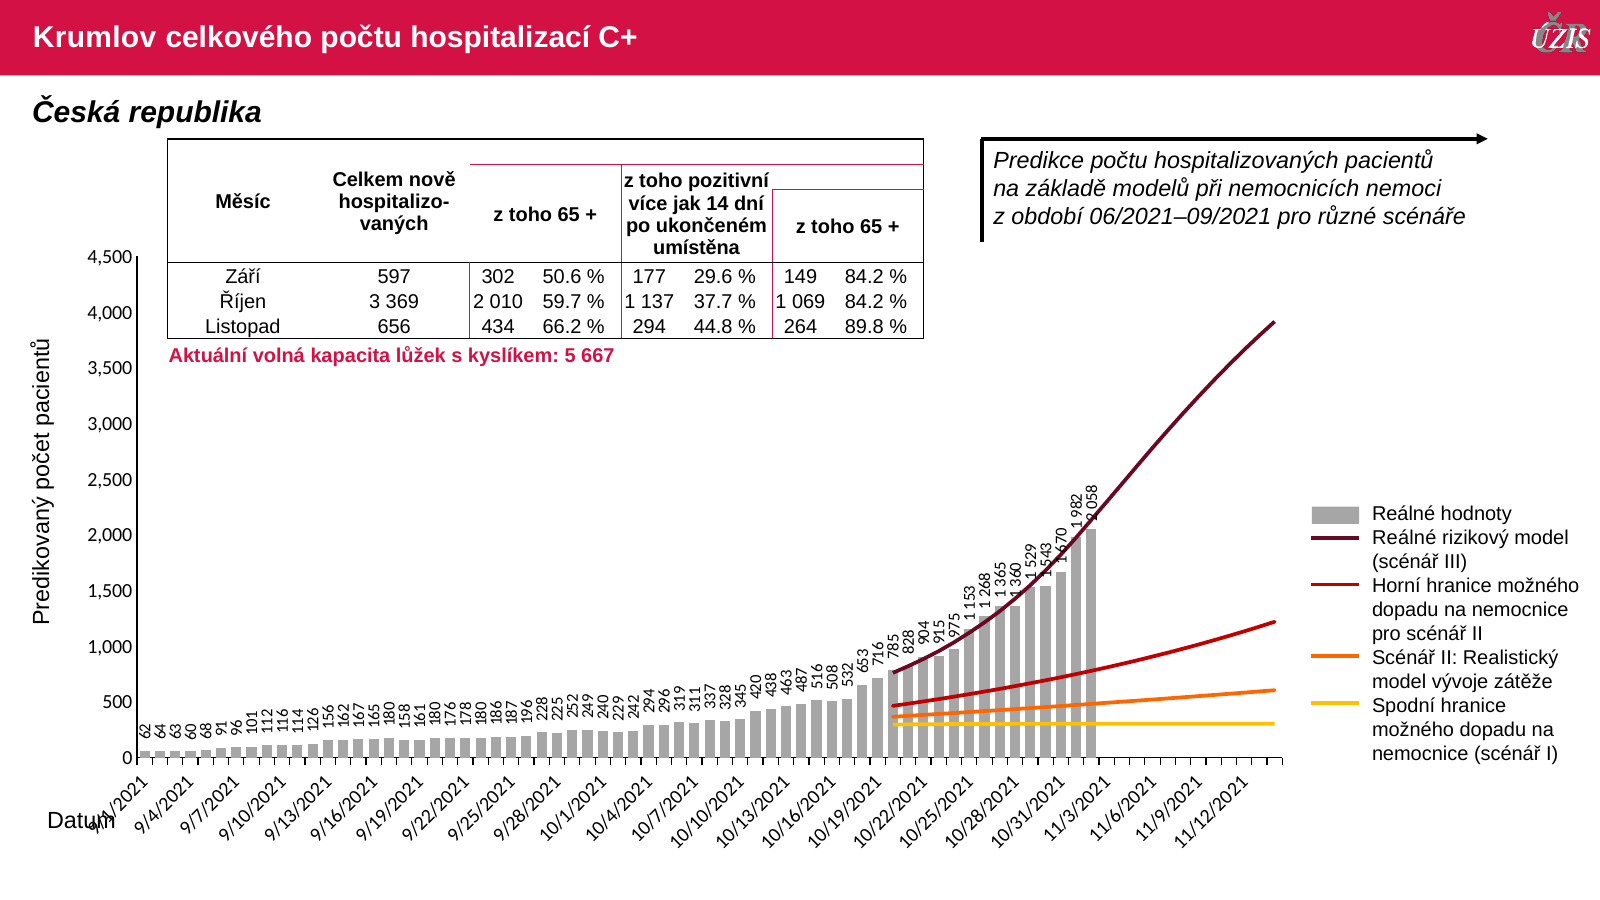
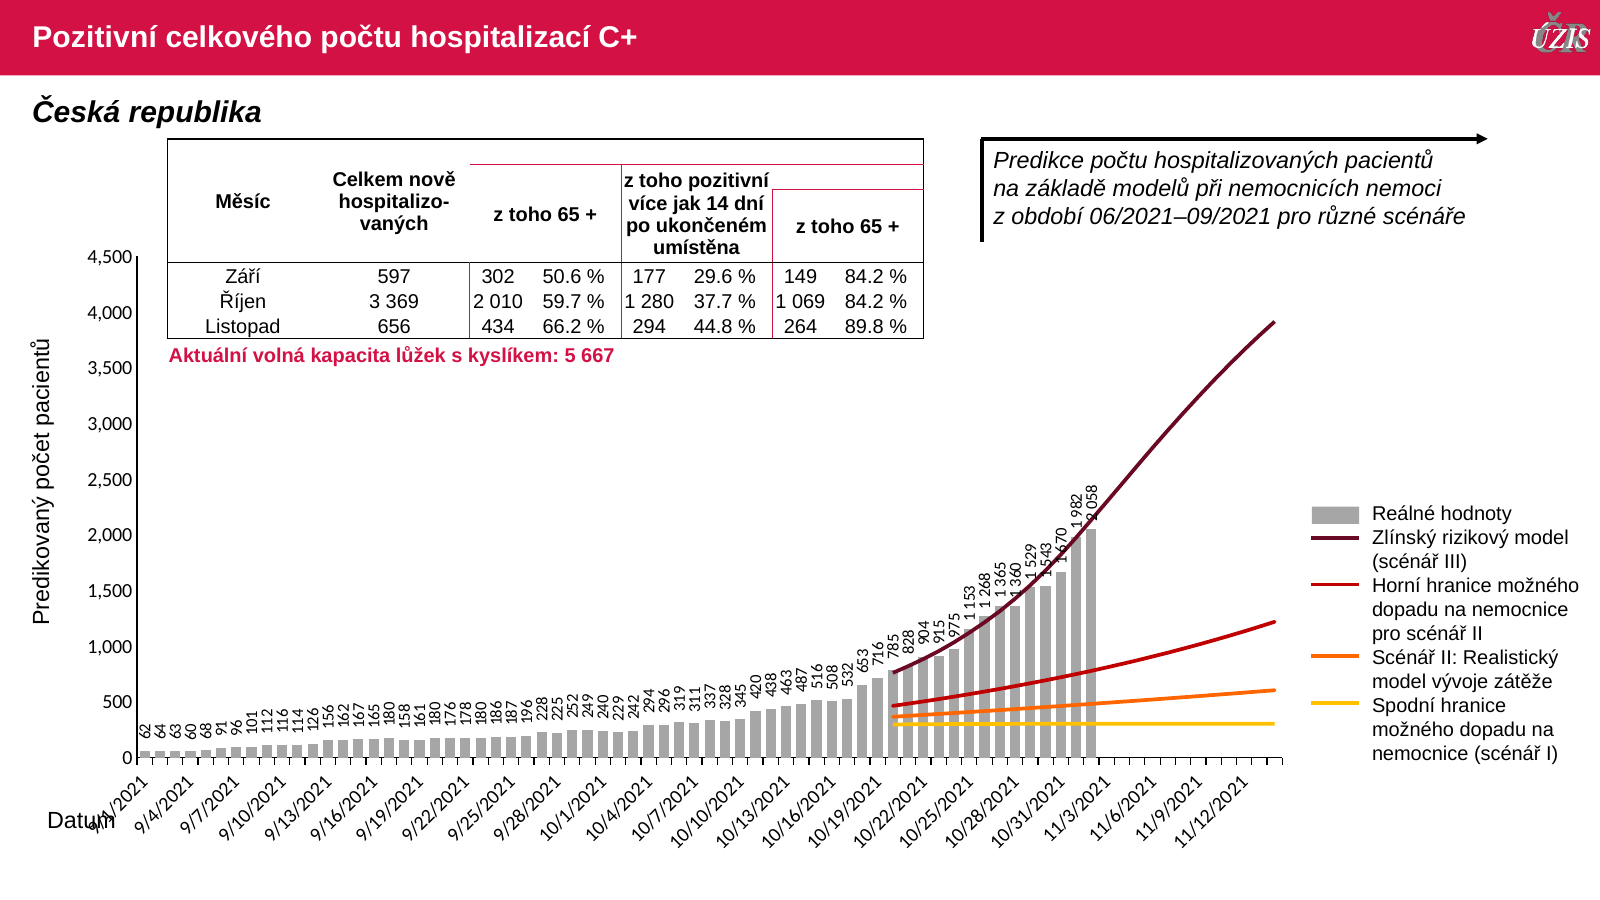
Krumlov at (95, 38): Krumlov -> Pozitivní
137: 137 -> 280
Reálné at (1404, 538): Reálné -> Zlínský
